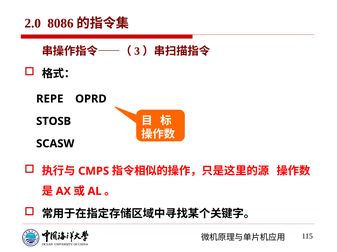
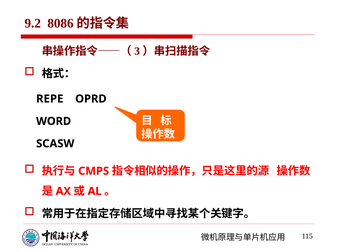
2.0: 2.0 -> 9.2
STOSB: STOSB -> WORD
